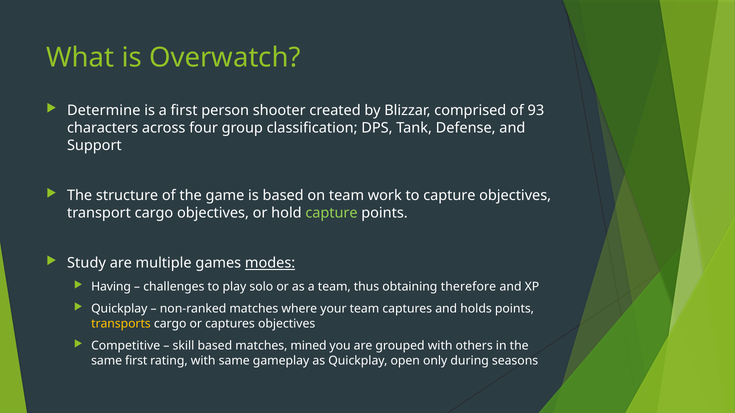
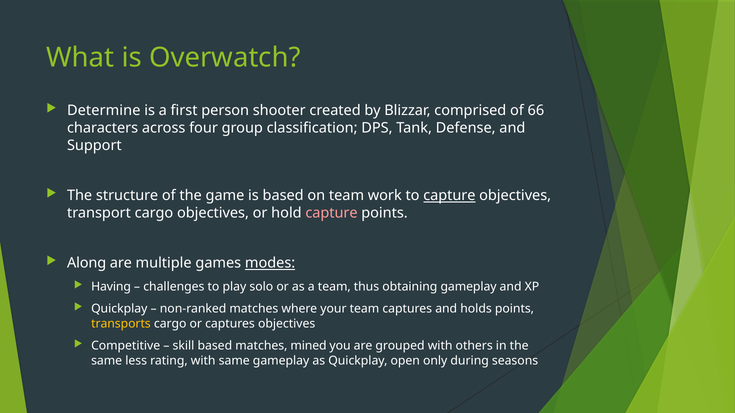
93: 93 -> 66
capture at (449, 196) underline: none -> present
capture at (332, 213) colour: light green -> pink
Study: Study -> Along
obtaining therefore: therefore -> gameplay
same first: first -> less
